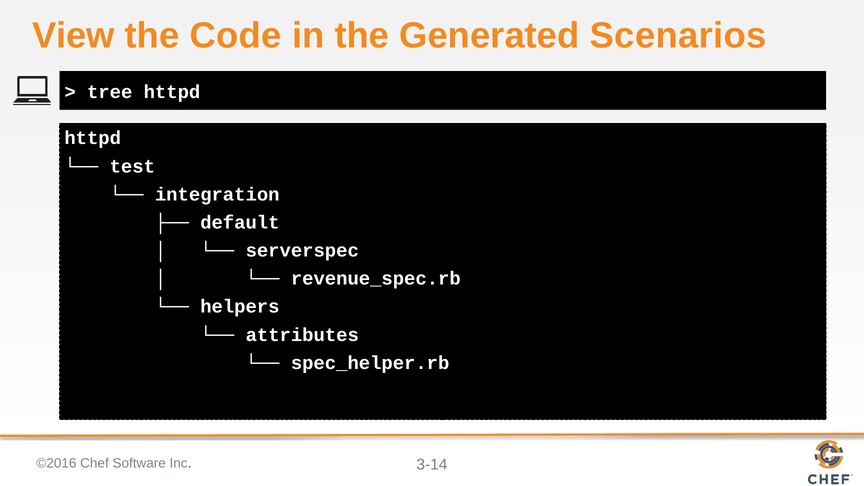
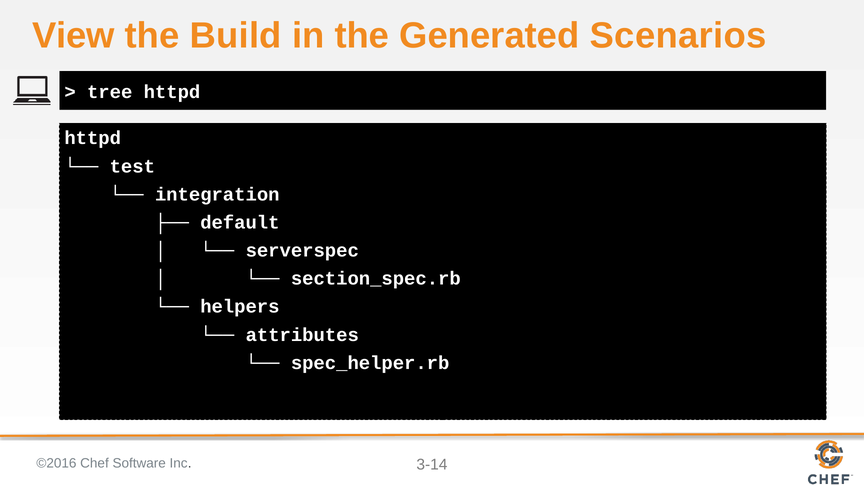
Code: Code -> Build
revenue_spec.rb: revenue_spec.rb -> section_spec.rb
